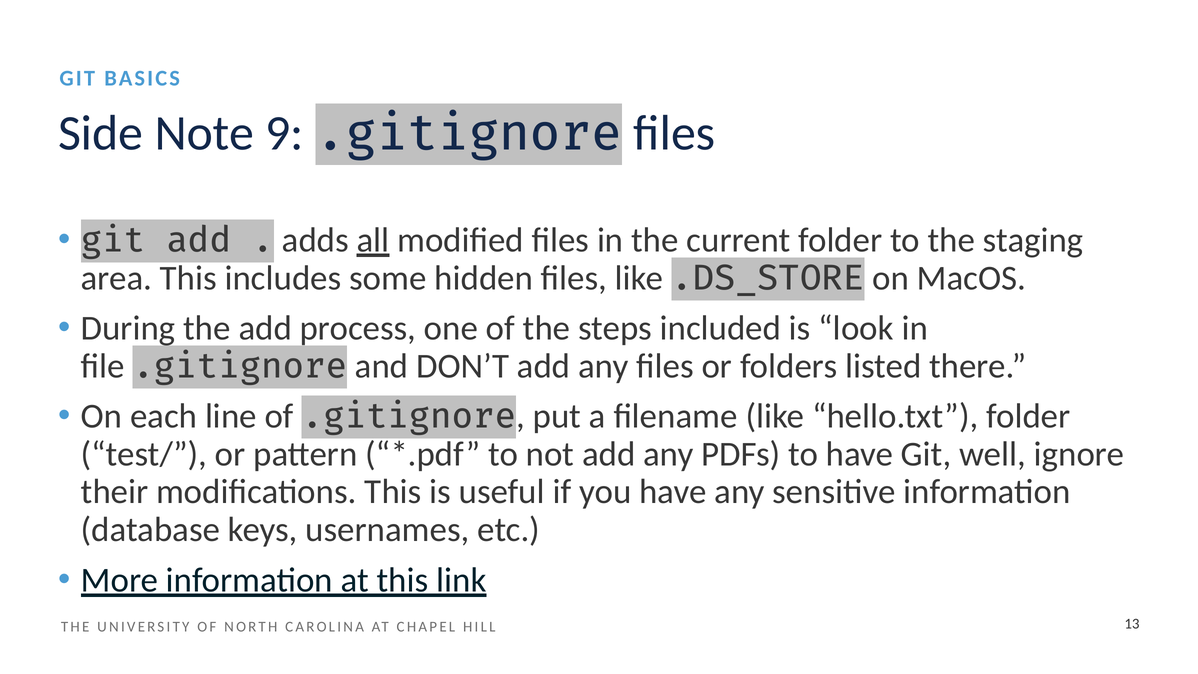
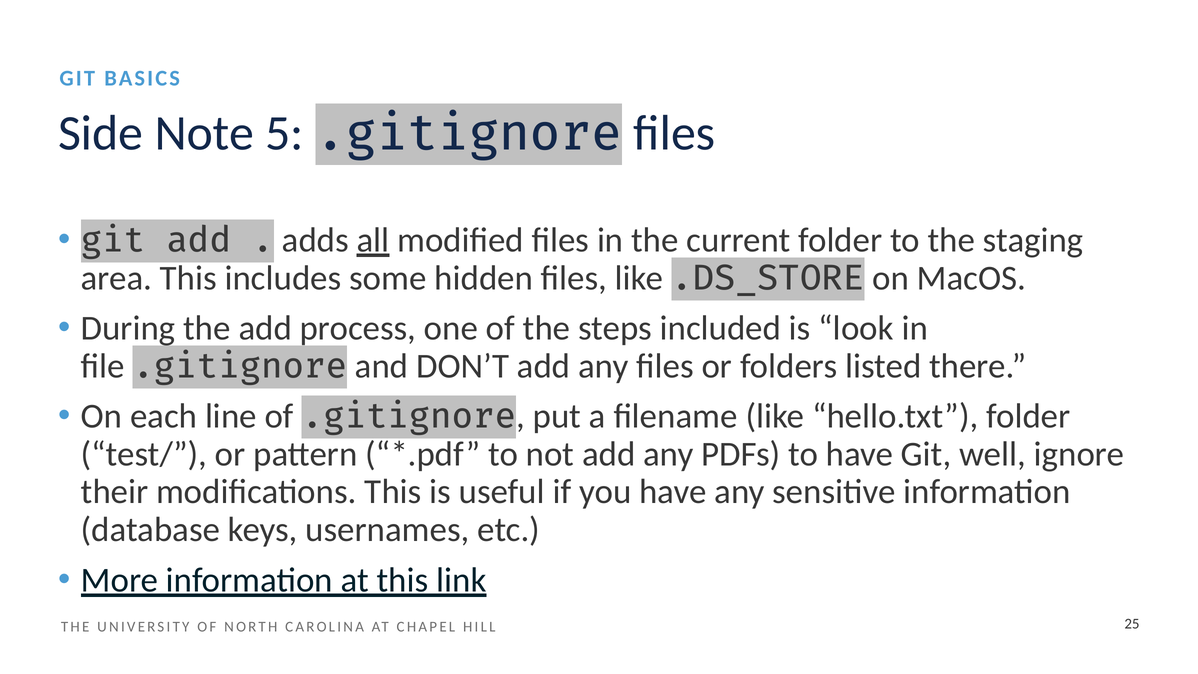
9: 9 -> 5
13: 13 -> 25
